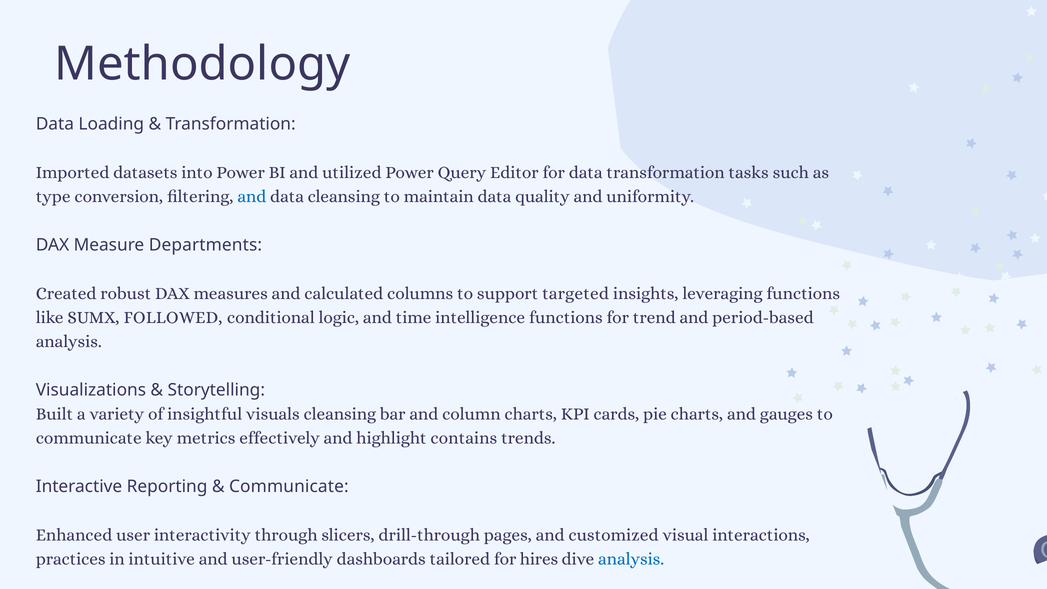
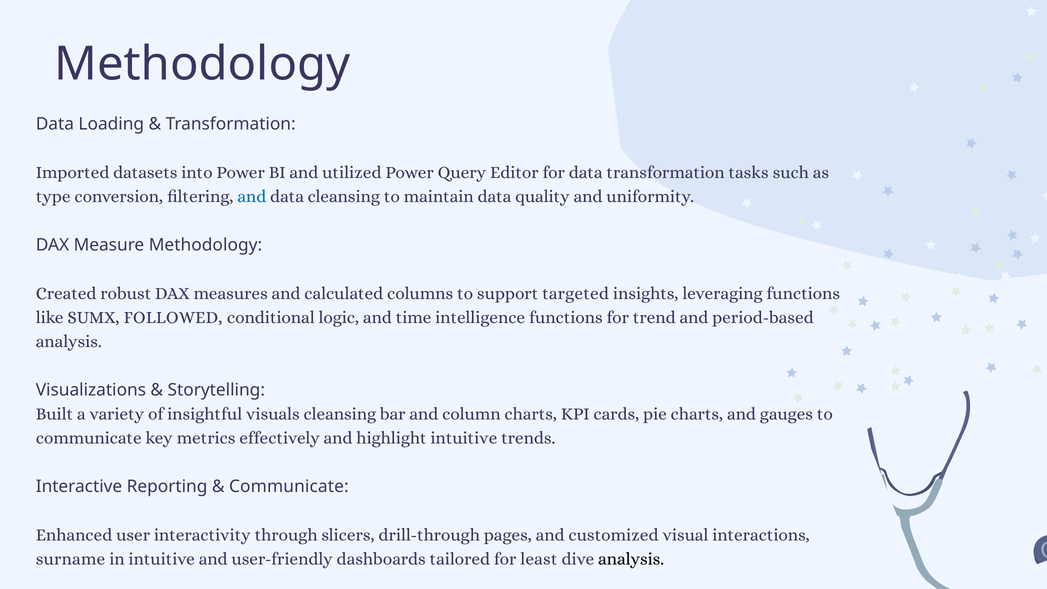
Measure Departments: Departments -> Methodology
highlight contains: contains -> intuitive
practices: practices -> surname
hires: hires -> least
analysis at (631, 559) colour: blue -> black
